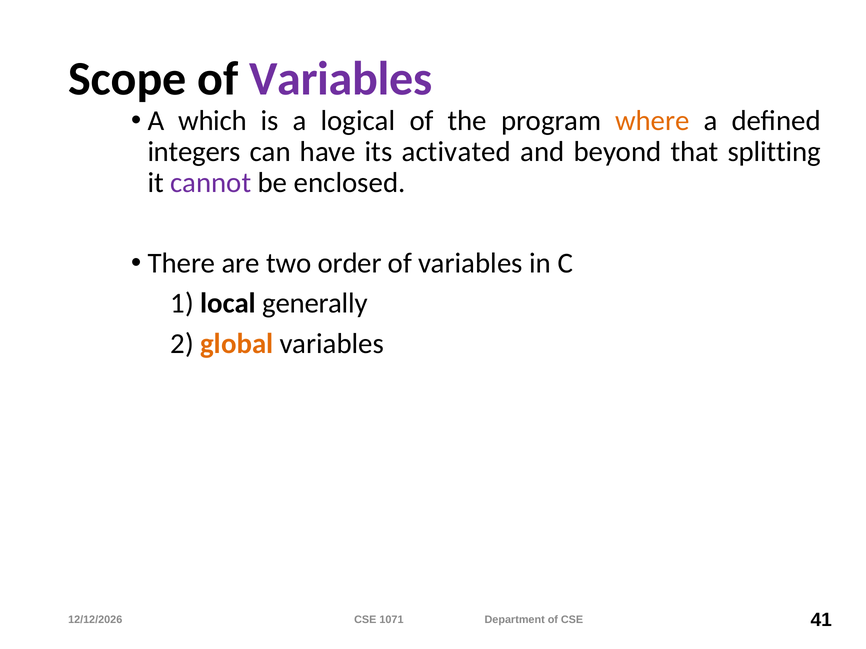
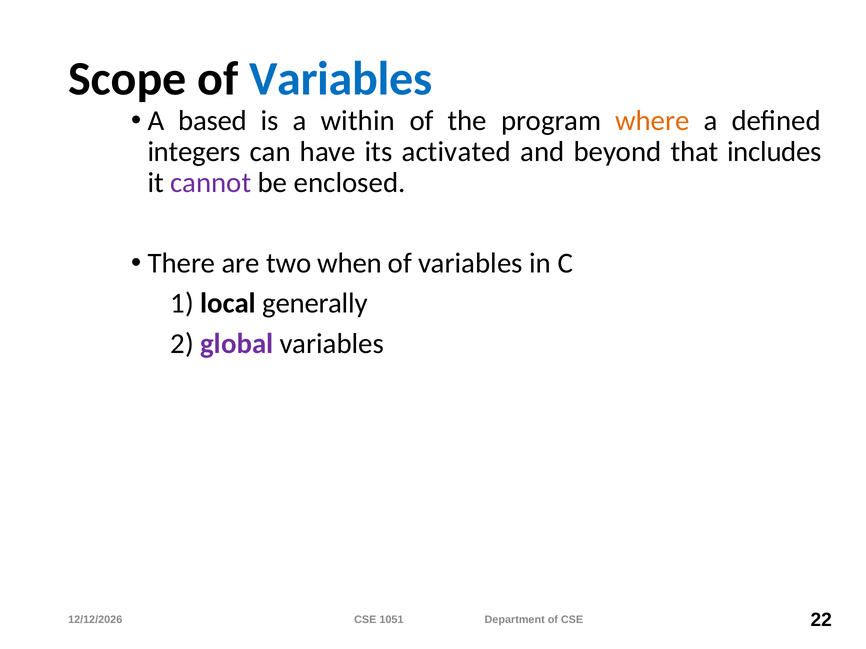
Variables at (341, 79) colour: purple -> blue
which: which -> based
logical: logical -> within
splitting: splitting -> includes
order: order -> when
global colour: orange -> purple
1071: 1071 -> 1051
41: 41 -> 22
